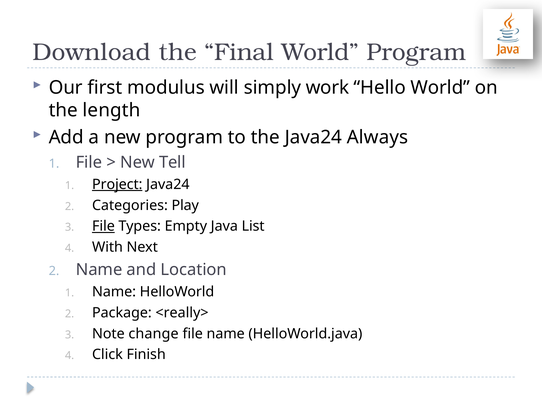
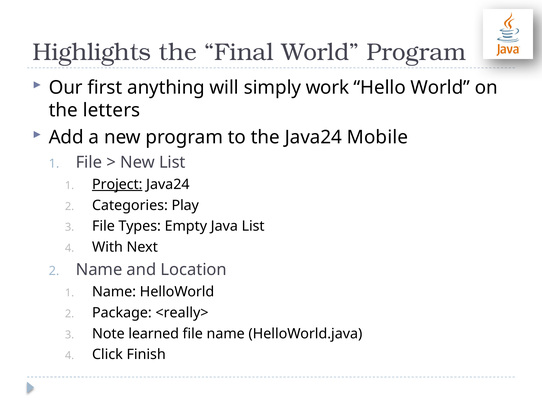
Download: Download -> Highlights
modulus: modulus -> anything
length: length -> letters
Always: Always -> Mobile
New Tell: Tell -> List
File at (103, 226) underline: present -> none
change: change -> learned
